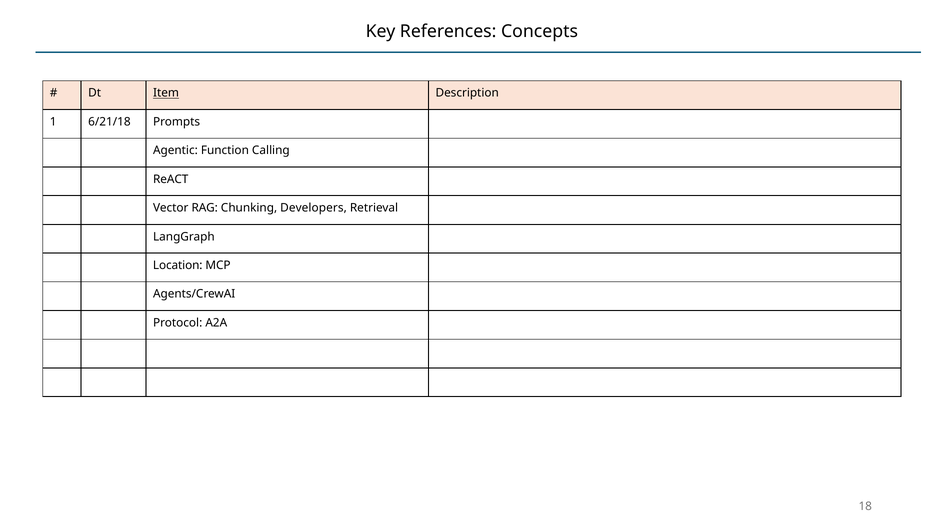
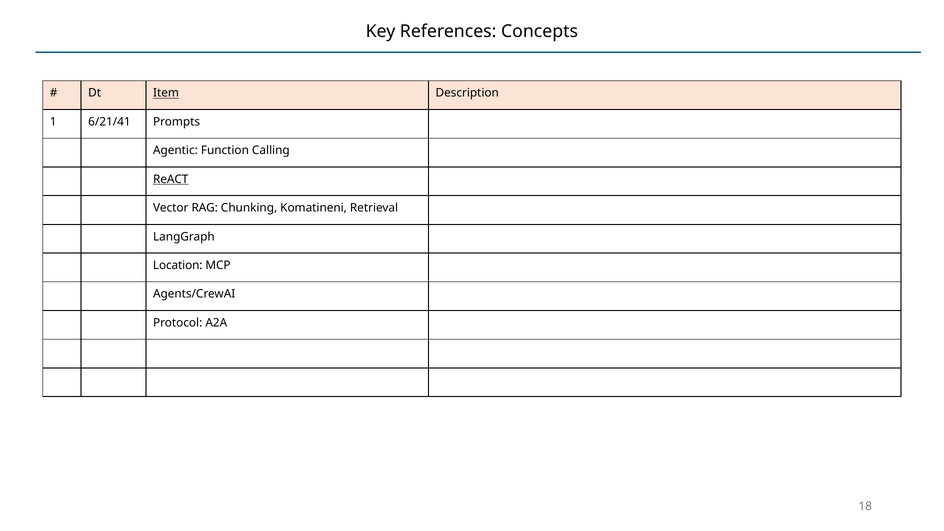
6/21/18: 6/21/18 -> 6/21/41
ReACT underline: none -> present
Developers: Developers -> Komatineni
